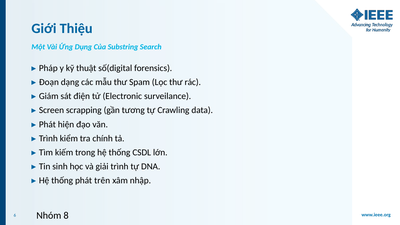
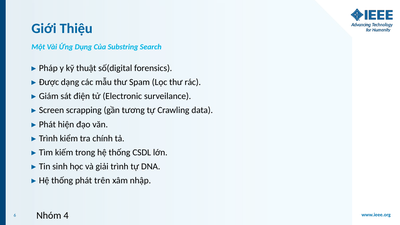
Đoạn: Đoạn -> Được
8: 8 -> 4
